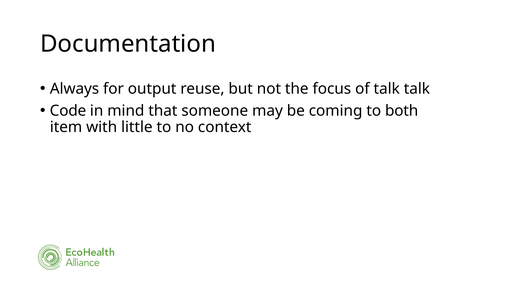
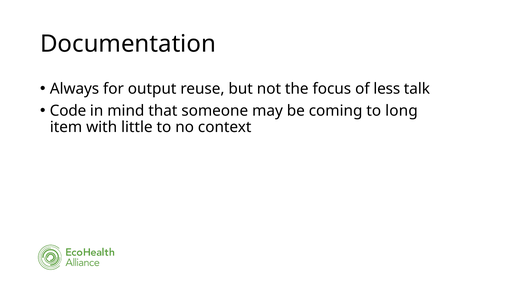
of talk: talk -> less
both: both -> long
